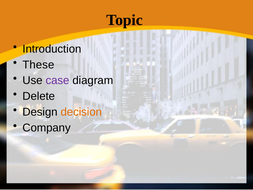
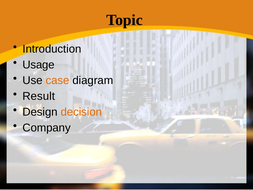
These: These -> Usage
case colour: purple -> orange
Delete: Delete -> Result
